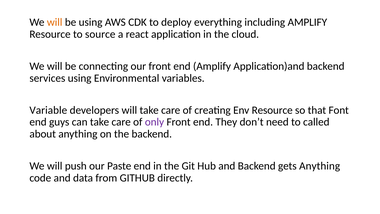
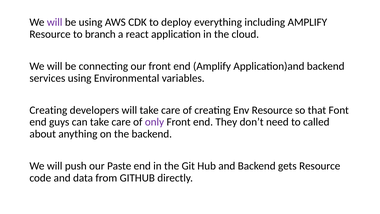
will at (55, 22) colour: orange -> purple
source: source -> branch
Variable at (48, 110): Variable -> Creating
gets Anything: Anything -> Resource
